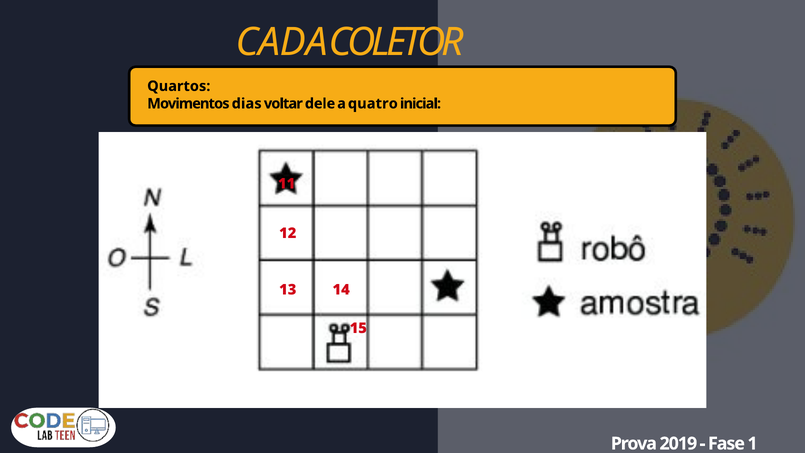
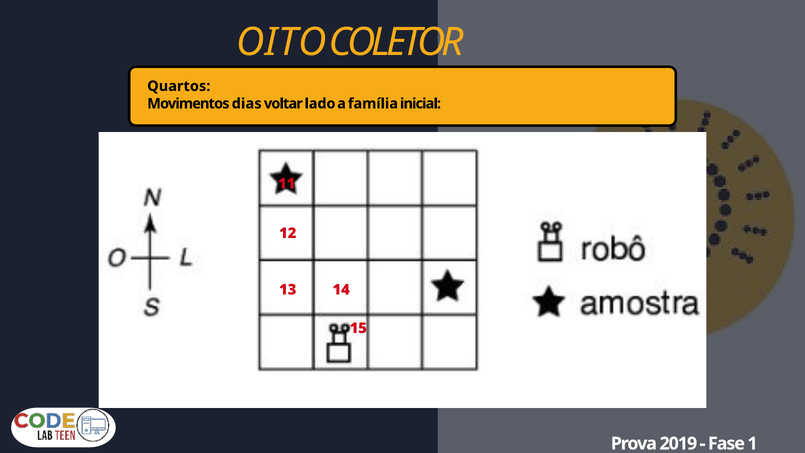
CADA: CADA -> OITO
dele: dele -> lado
quatro: quatro -> família
